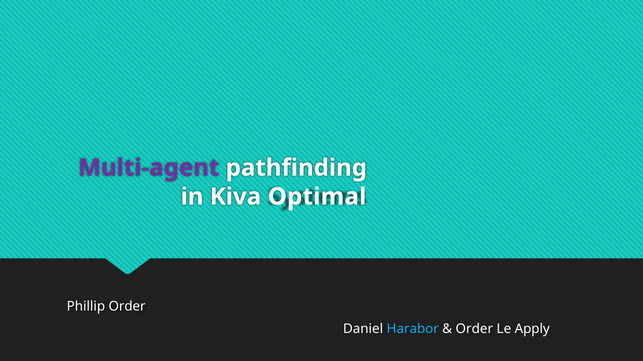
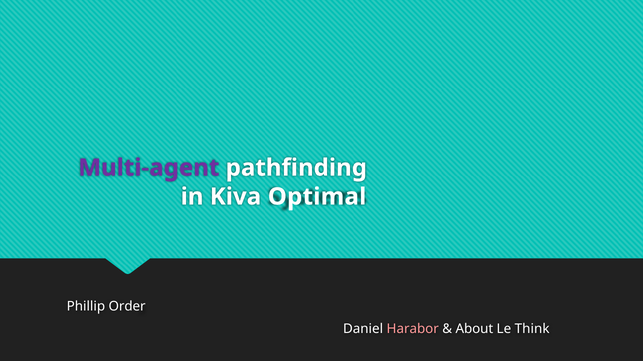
Harabor colour: light blue -> pink
Order at (474, 330): Order -> About
Apply: Apply -> Think
